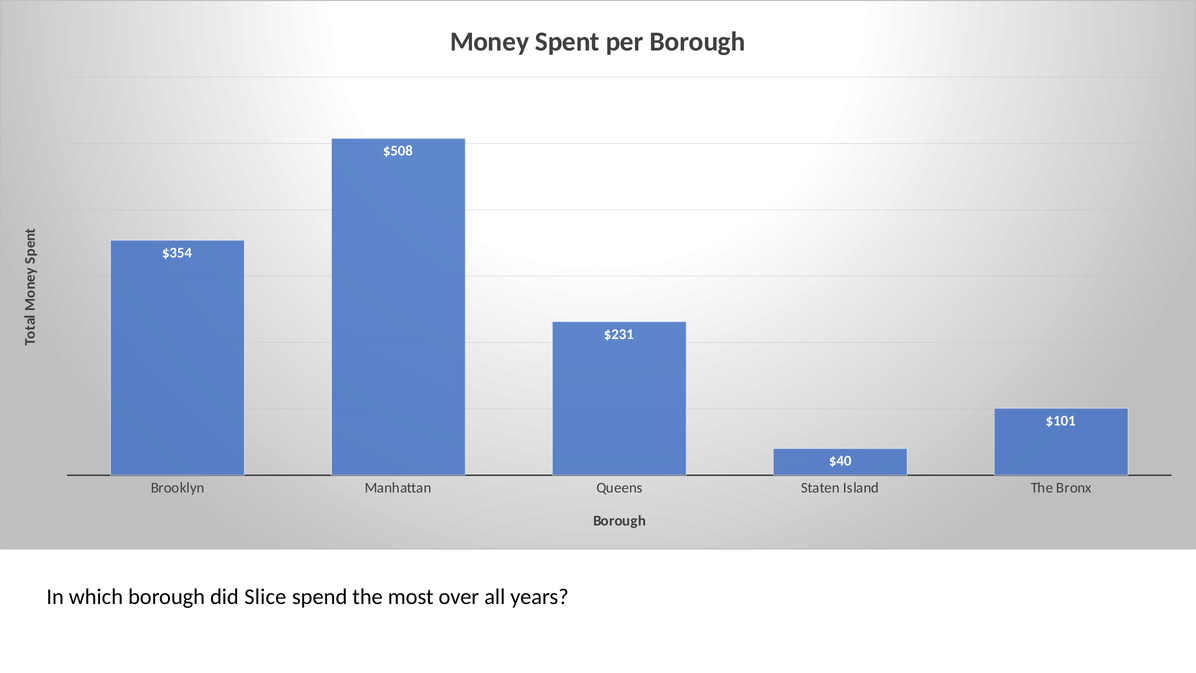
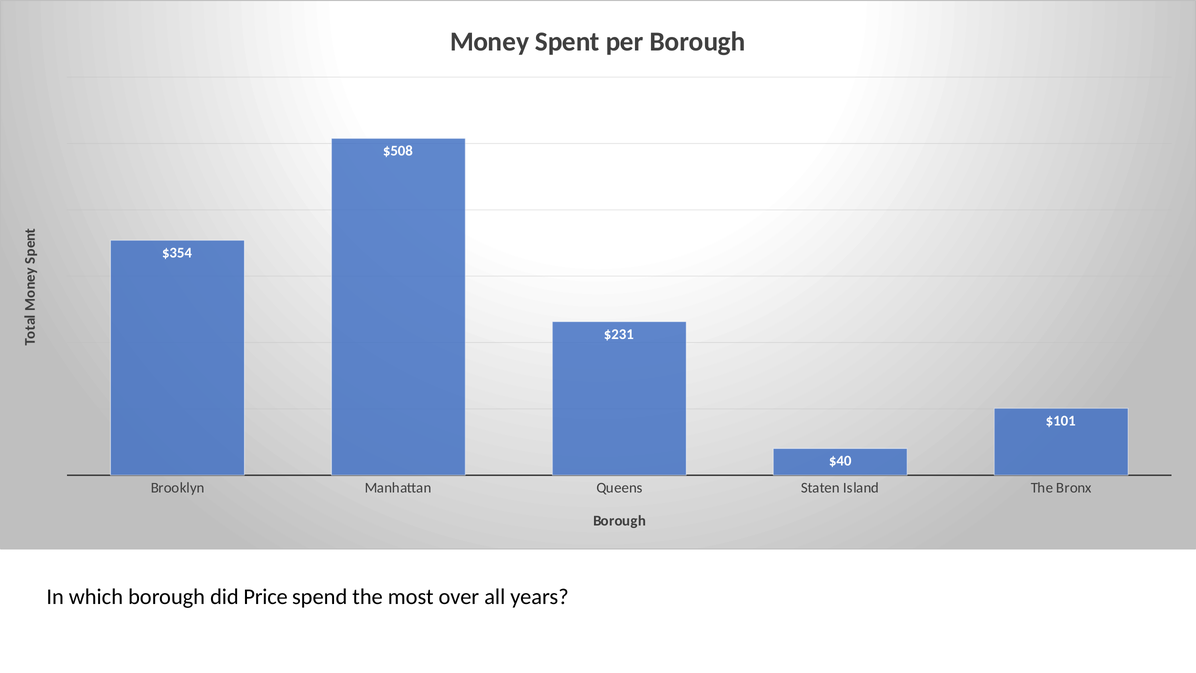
Slice: Slice -> Price
